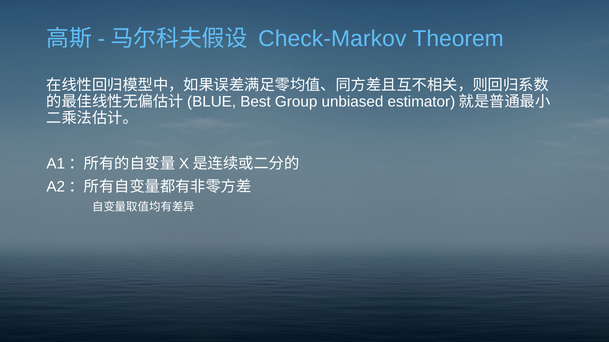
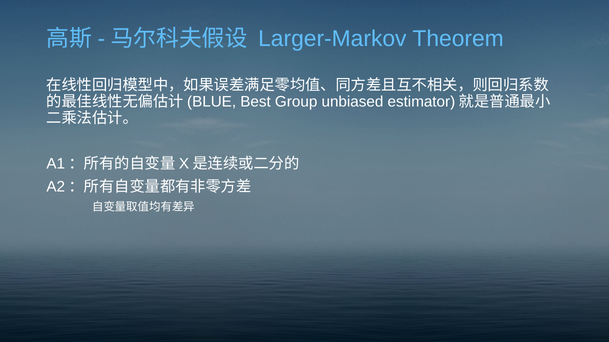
Check-Markov: Check-Markov -> Larger-Markov
